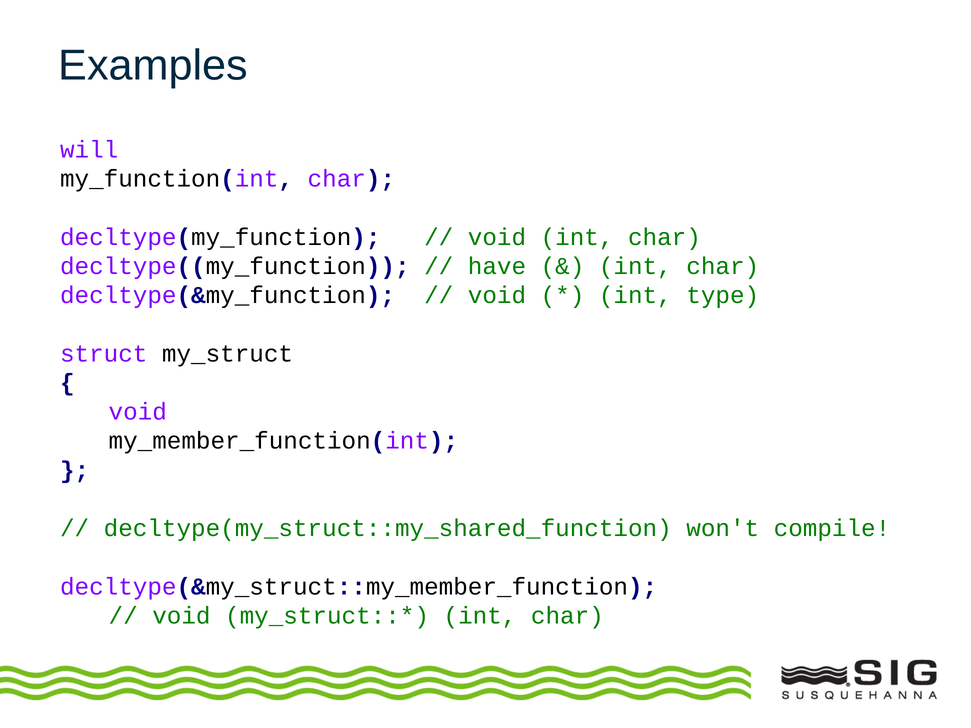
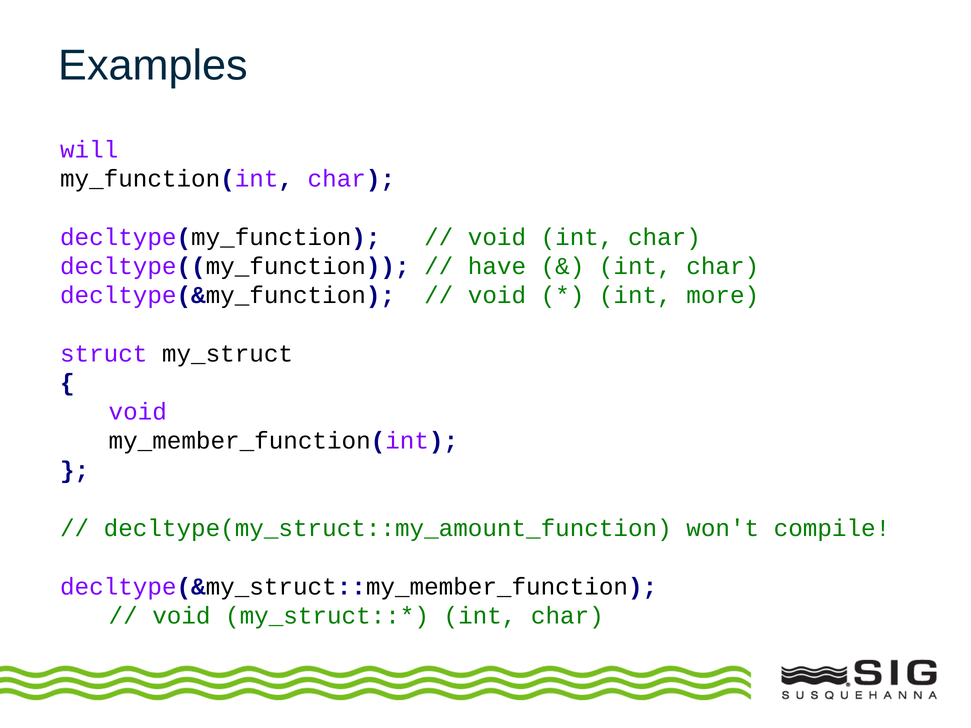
type: type -> more
decltype(my_struct::my_shared_function: decltype(my_struct::my_shared_function -> decltype(my_struct::my_amount_function
